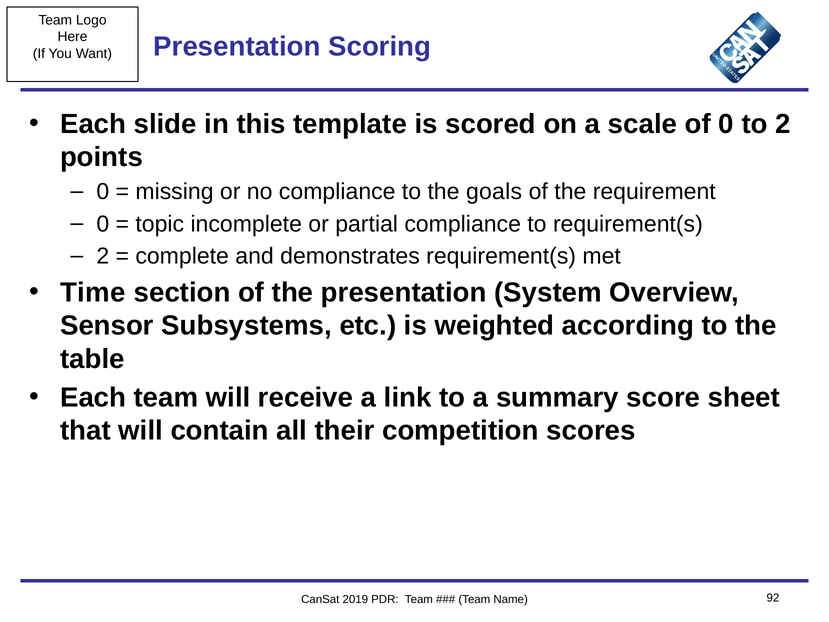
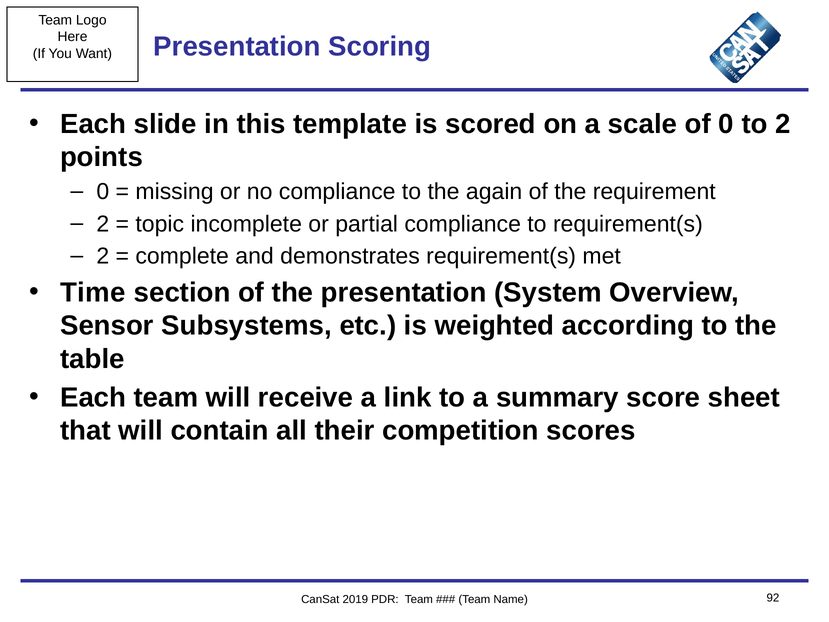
goals: goals -> again
0 at (103, 224): 0 -> 2
